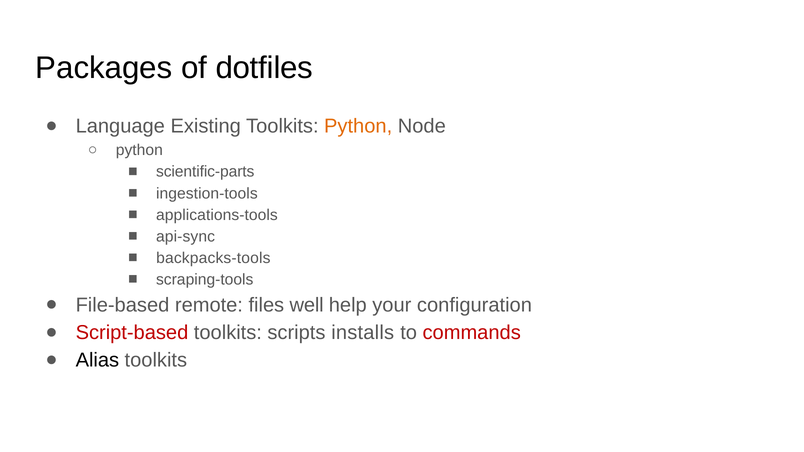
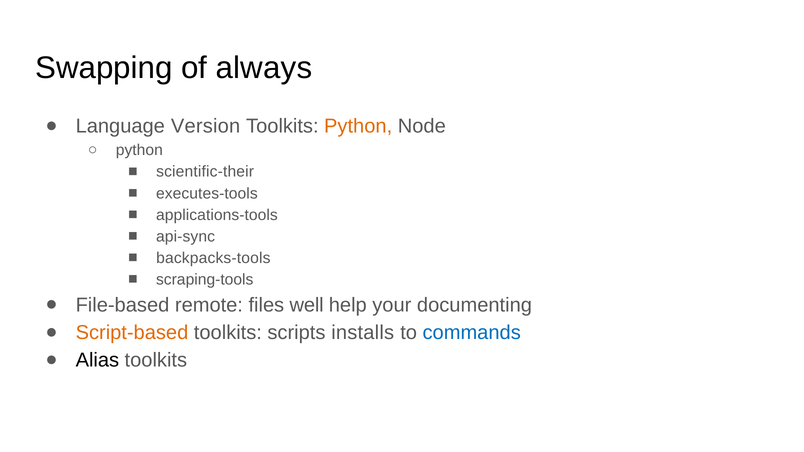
Packages: Packages -> Swapping
dotfiles: dotfiles -> always
Existing: Existing -> Version
scientific-parts: scientific-parts -> scientific-their
ingestion-tools: ingestion-tools -> executes-tools
configuration: configuration -> documenting
Script-based colour: red -> orange
commands colour: red -> blue
